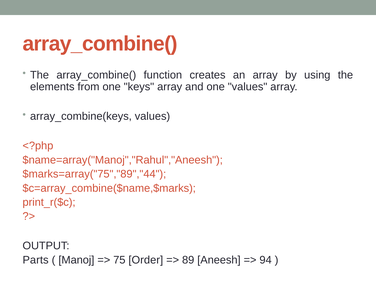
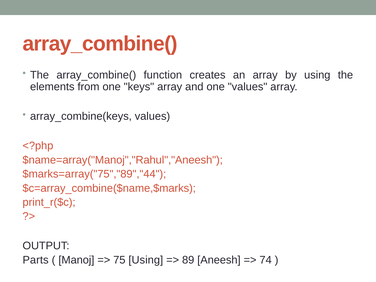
75 Order: Order -> Using
94: 94 -> 74
